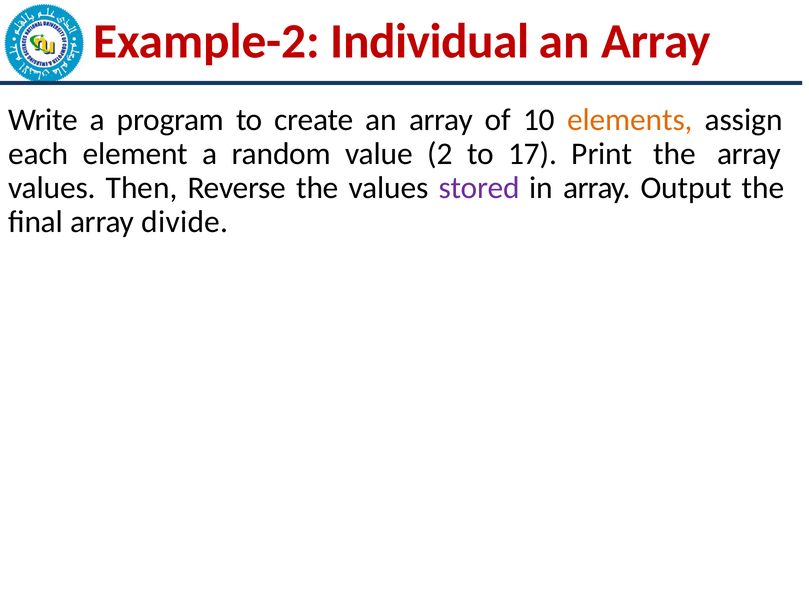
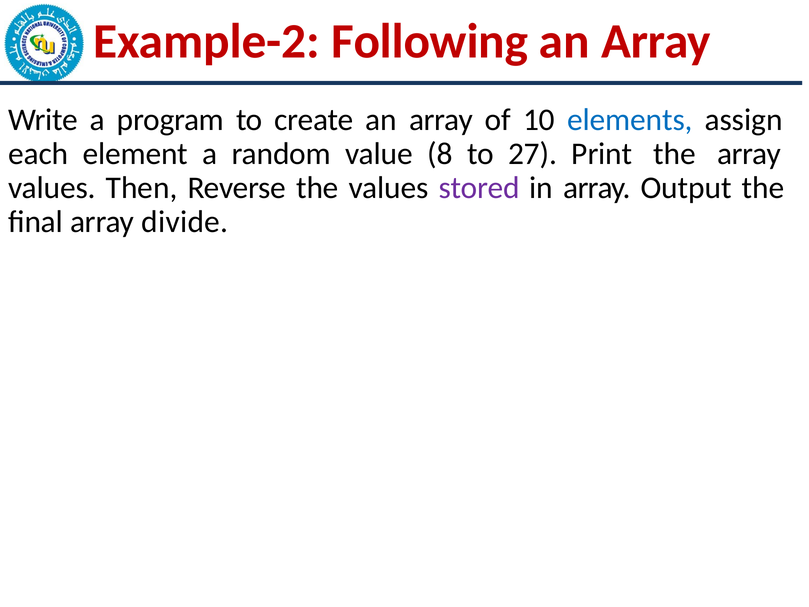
Individual: Individual -> Following
elements colour: orange -> blue
2: 2 -> 8
17: 17 -> 27
